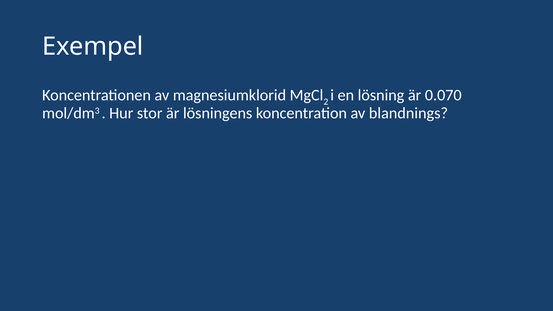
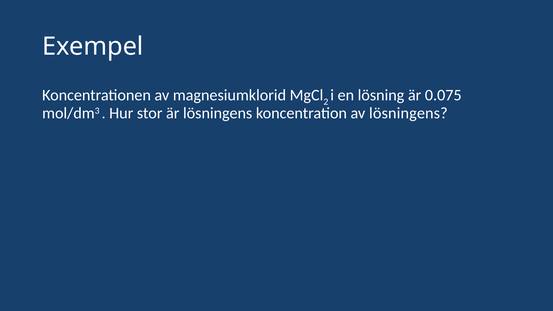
0.070: 0.070 -> 0.075
av blandnings: blandnings -> lösningens
